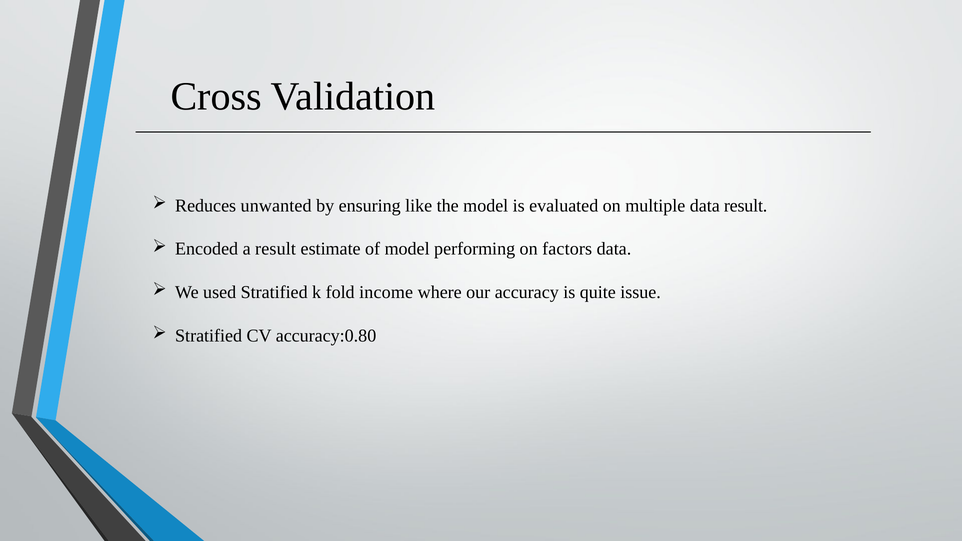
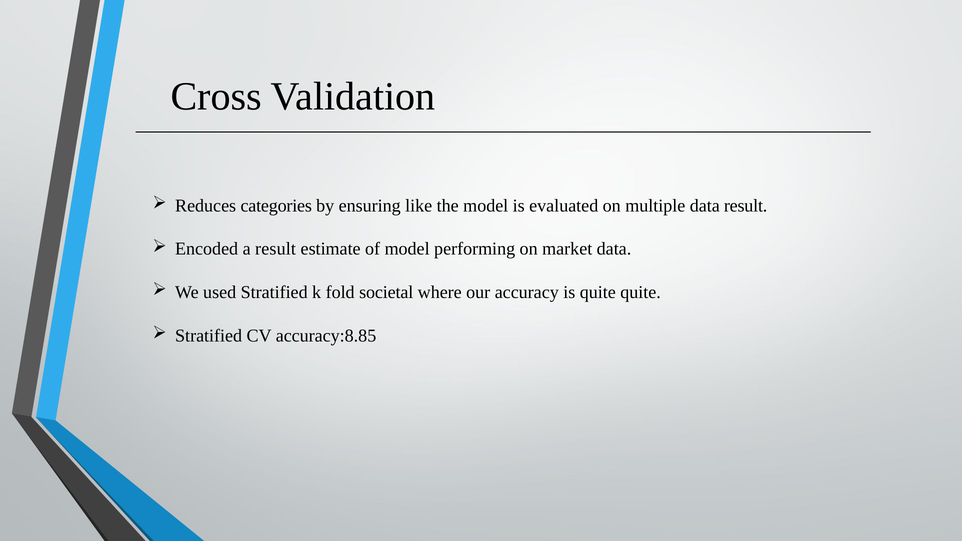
unwanted: unwanted -> categories
factors: factors -> market
income: income -> societal
quite issue: issue -> quite
accuracy:0.80: accuracy:0.80 -> accuracy:8.85
